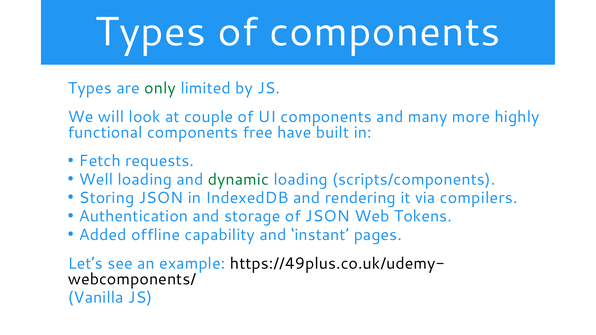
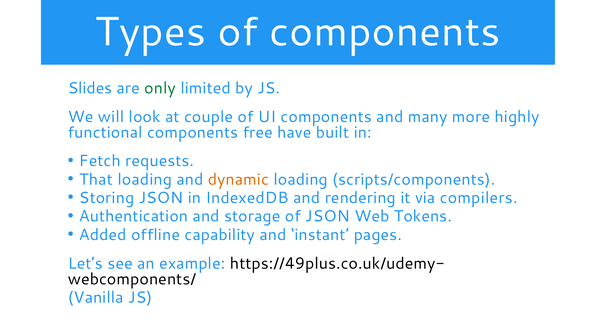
Types at (90, 88): Types -> Slides
Well: Well -> That
dynamic colour: green -> orange
